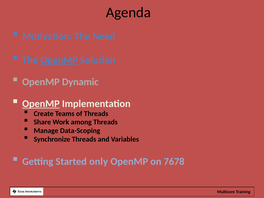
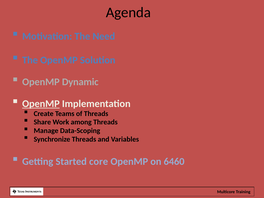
OpenMP at (59, 60) underline: present -> none
only: only -> core
7678: 7678 -> 6460
